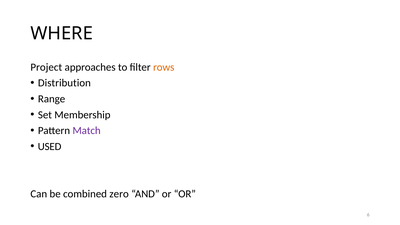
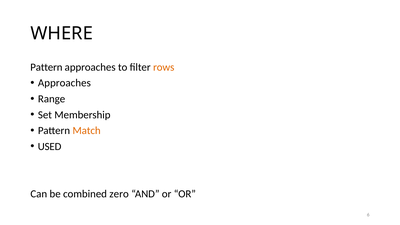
Project at (46, 67): Project -> Pattern
Distribution at (64, 83): Distribution -> Approaches
Match colour: purple -> orange
